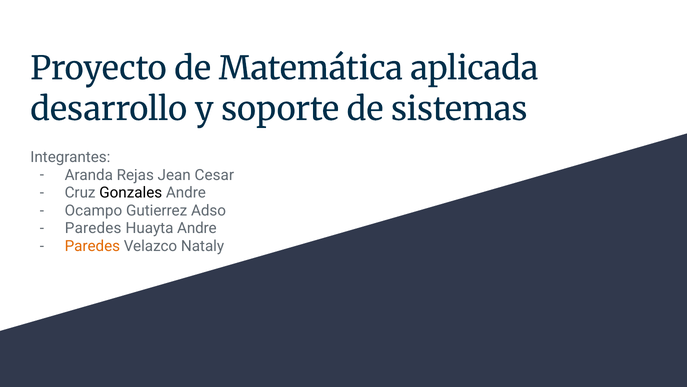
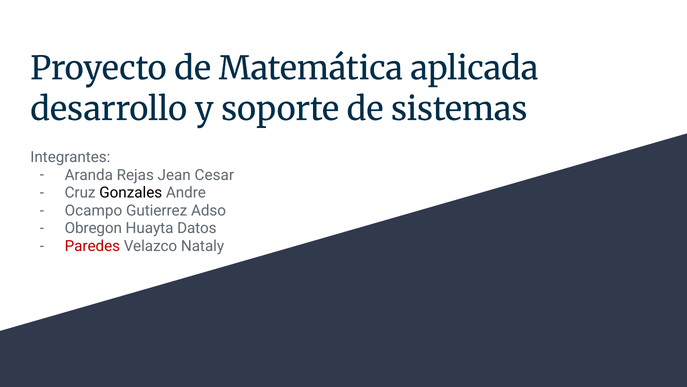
Paredes at (93, 228): Paredes -> Obregon
Huayta Andre: Andre -> Datos
Paredes at (92, 246) colour: orange -> red
